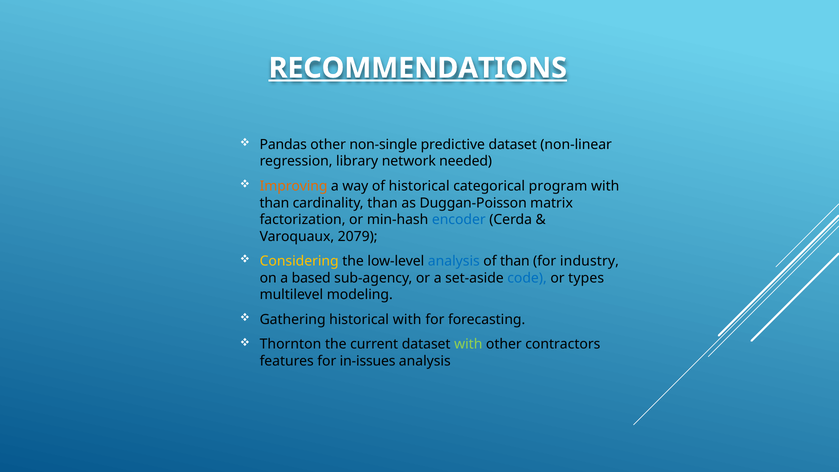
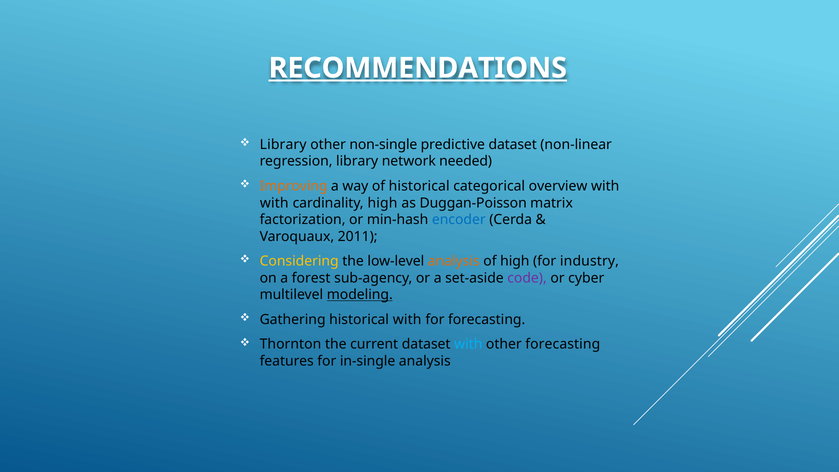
Pandas at (283, 145): Pandas -> Library
program: program -> overview
than at (274, 203): than -> with
cardinality than: than -> high
2079: 2079 -> 2011
analysis at (454, 261) colour: blue -> orange
of than: than -> high
based: based -> forest
code colour: blue -> purple
types: types -> cyber
modeling underline: none -> present
with at (468, 344) colour: light green -> light blue
other contractors: contractors -> forecasting
in-issues: in-issues -> in-single
